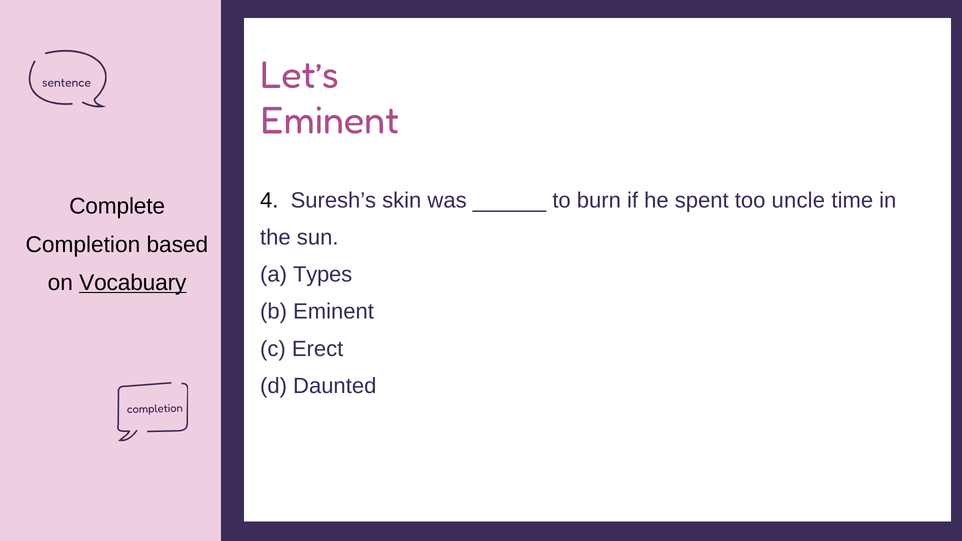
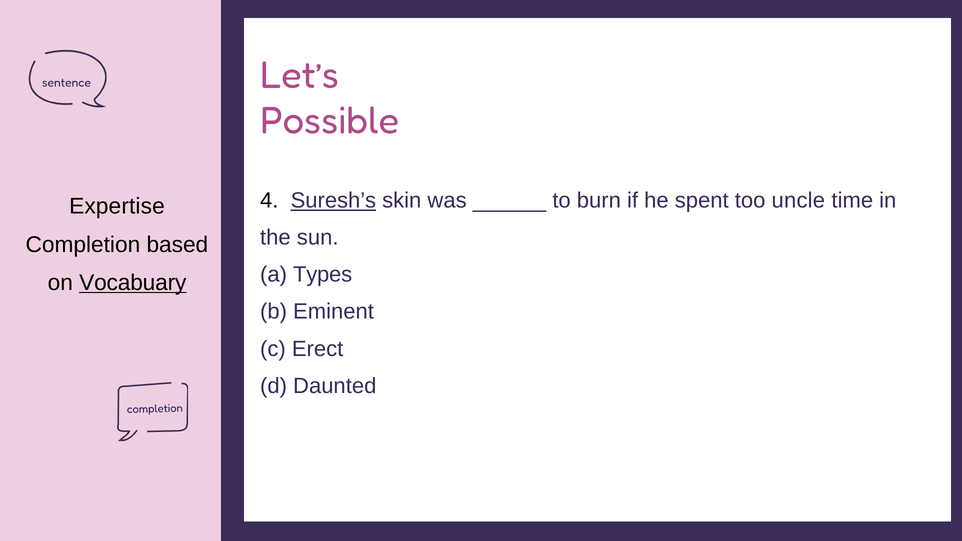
Eminent at (330, 121): Eminent -> Possible
Suresh’s underline: none -> present
Complete: Complete -> Expertise
